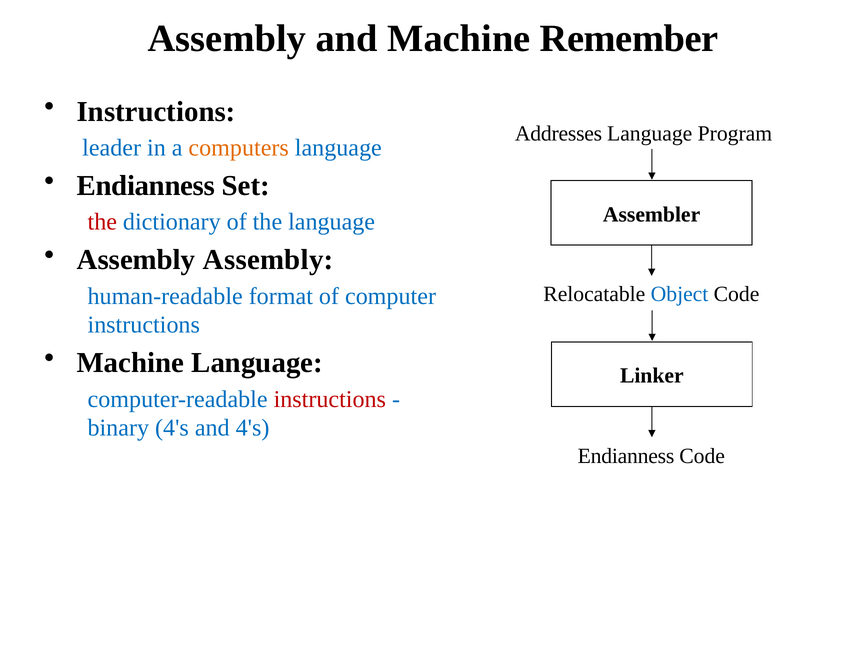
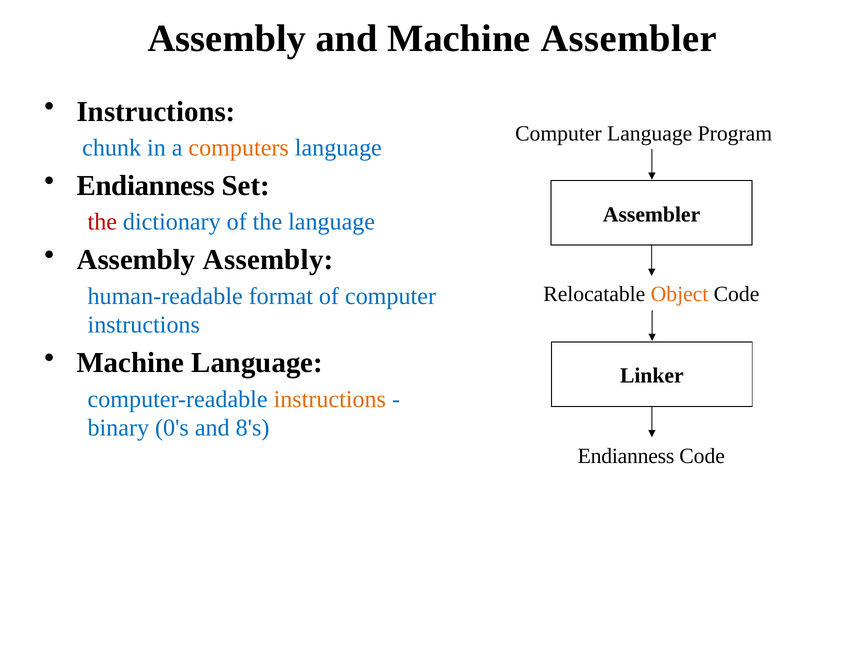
Machine Remember: Remember -> Assembler
Addresses at (559, 134): Addresses -> Computer
leader: leader -> chunk
Object colour: blue -> orange
instructions at (330, 399) colour: red -> orange
binary 4's: 4's -> 0's
and 4's: 4's -> 8's
